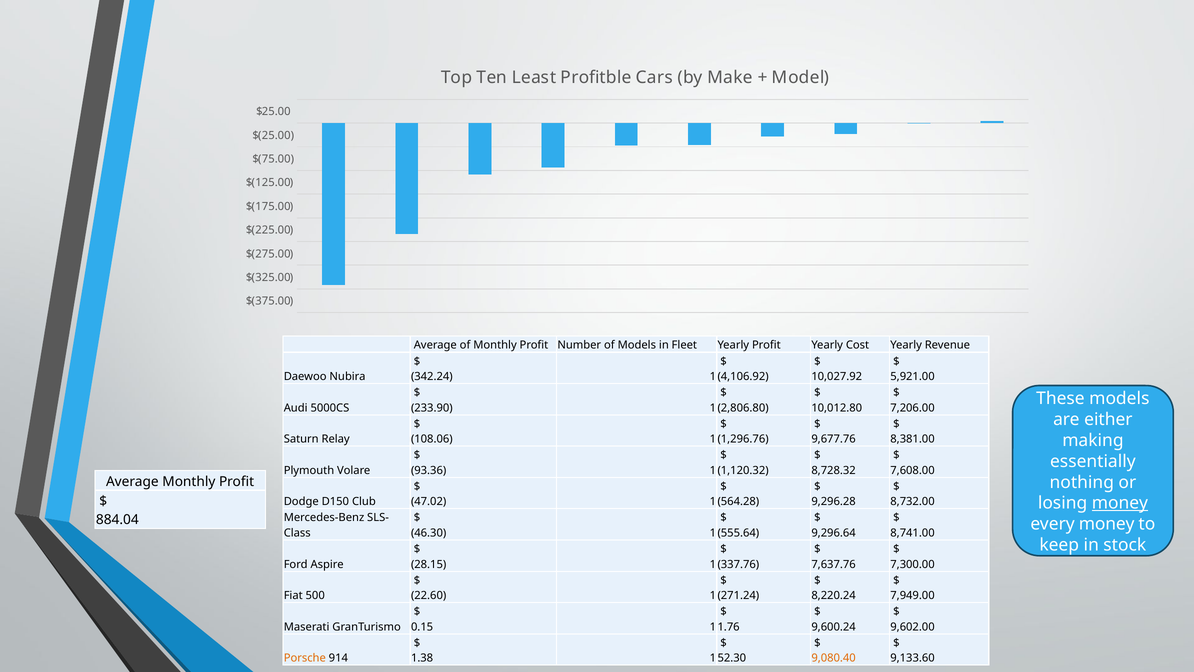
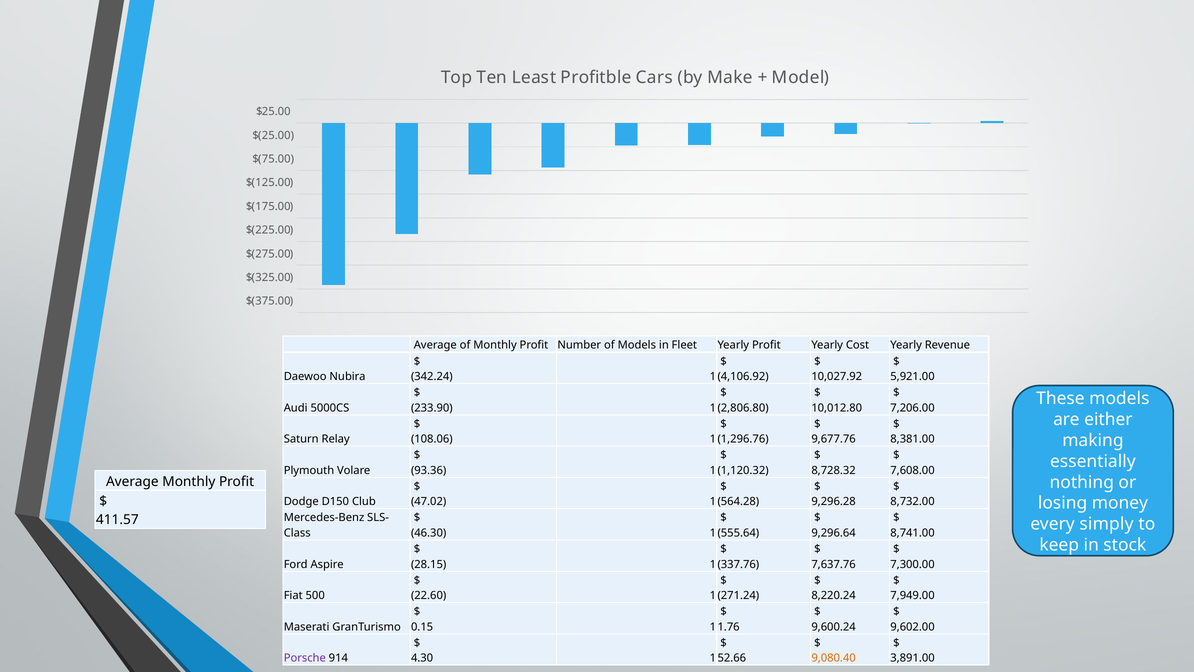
money at (1120, 503) underline: present -> none
884.04: 884.04 -> 411.57
every money: money -> simply
Porsche colour: orange -> purple
1.38: 1.38 -> 4.30
52.30: 52.30 -> 52.66
9,133.60: 9,133.60 -> 3,891.00
